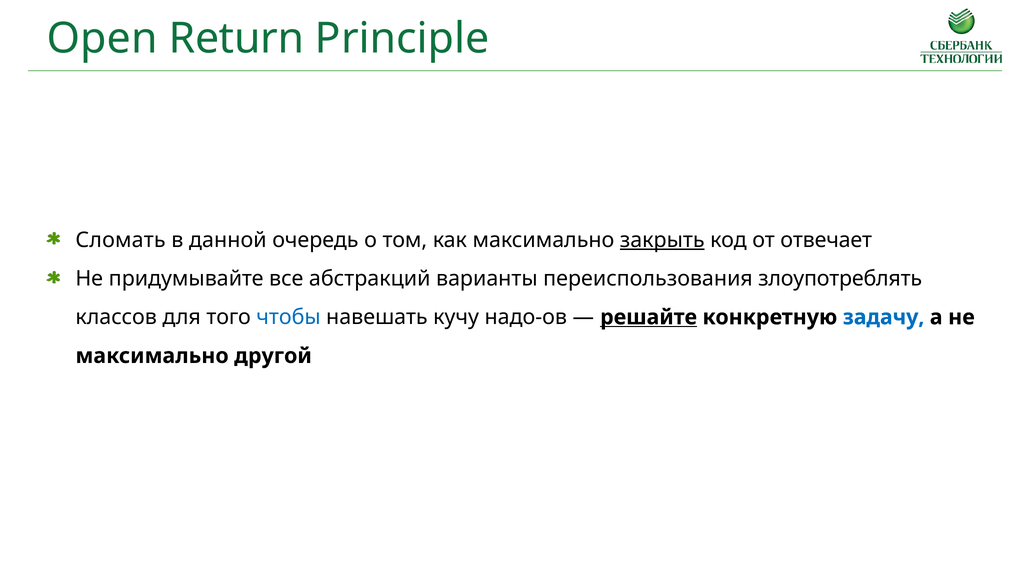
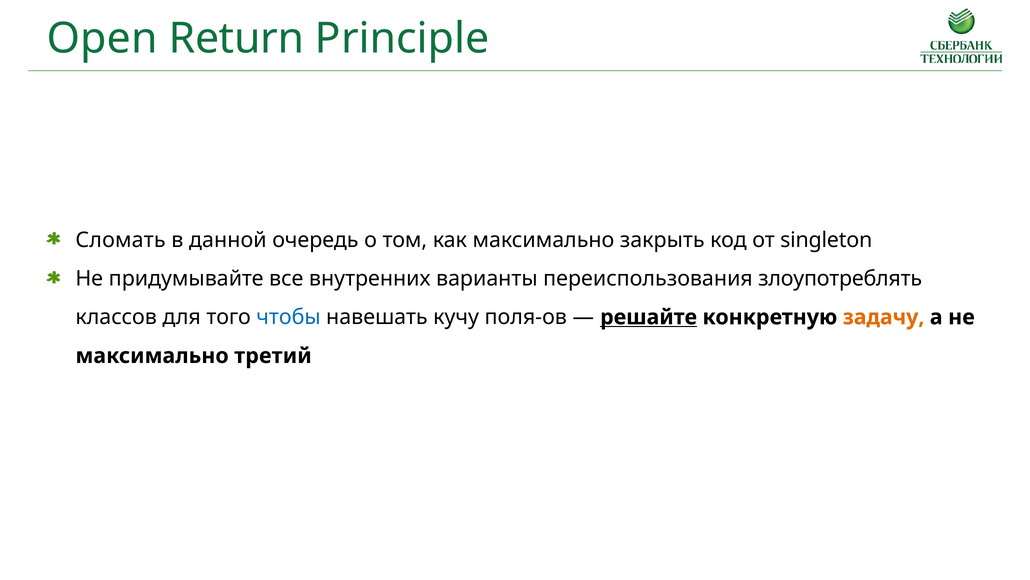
закрыть underline: present -> none
отвечает: отвечает -> singleton
абстракций: абстракций -> внутренних
надо-ов: надо-ов -> поля-ов
задачу colour: blue -> orange
другой: другой -> третий
